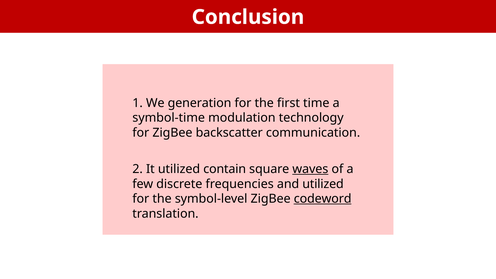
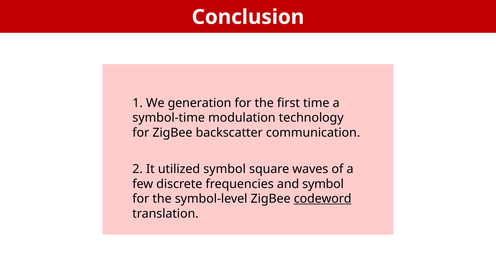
utilized contain: contain -> symbol
waves underline: present -> none
and utilized: utilized -> symbol
